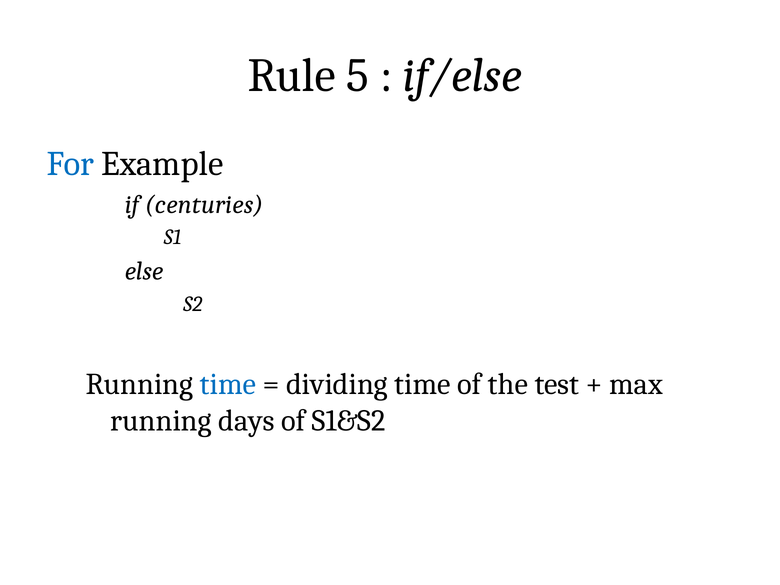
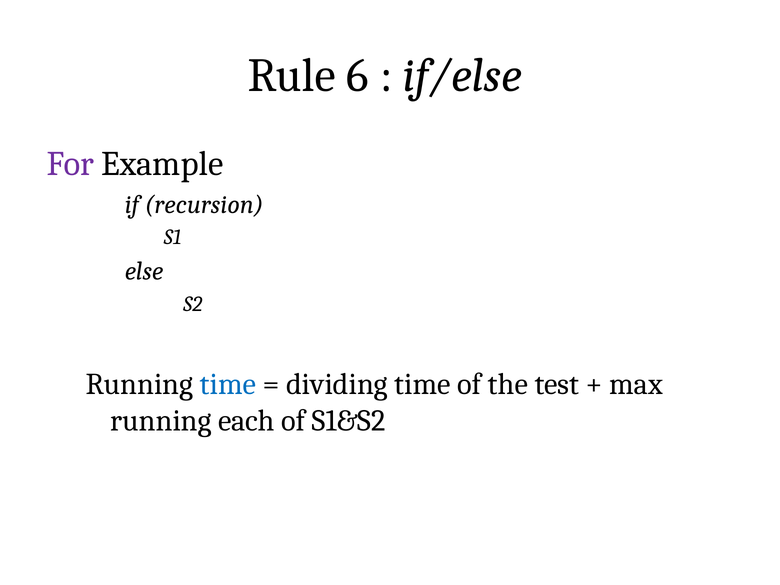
5: 5 -> 6
For colour: blue -> purple
centuries: centuries -> recursion
days: days -> each
